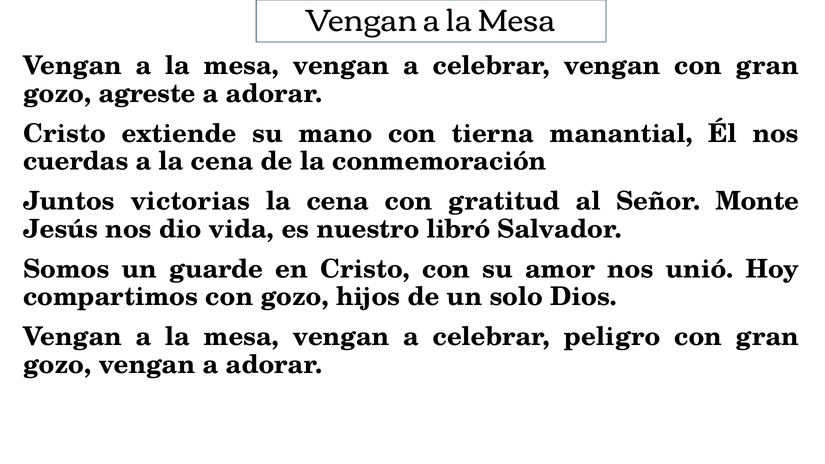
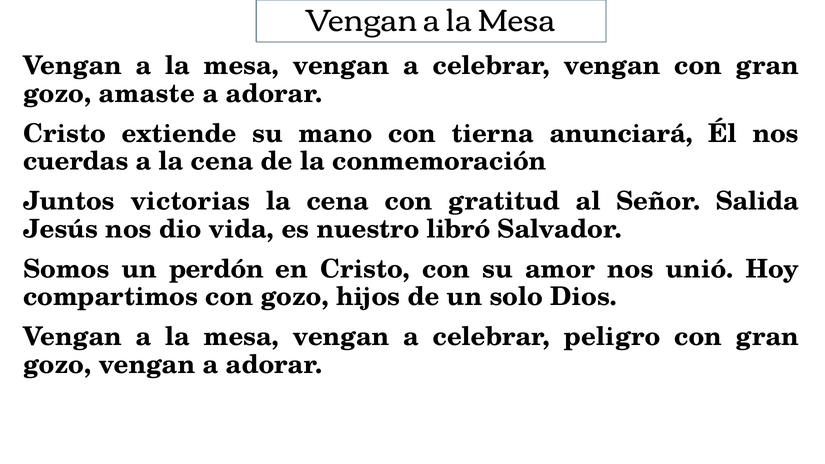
agreste: agreste -> amaste
manantial: manantial -> anunciará
Monte: Monte -> Salida
guarde: guarde -> perdón
